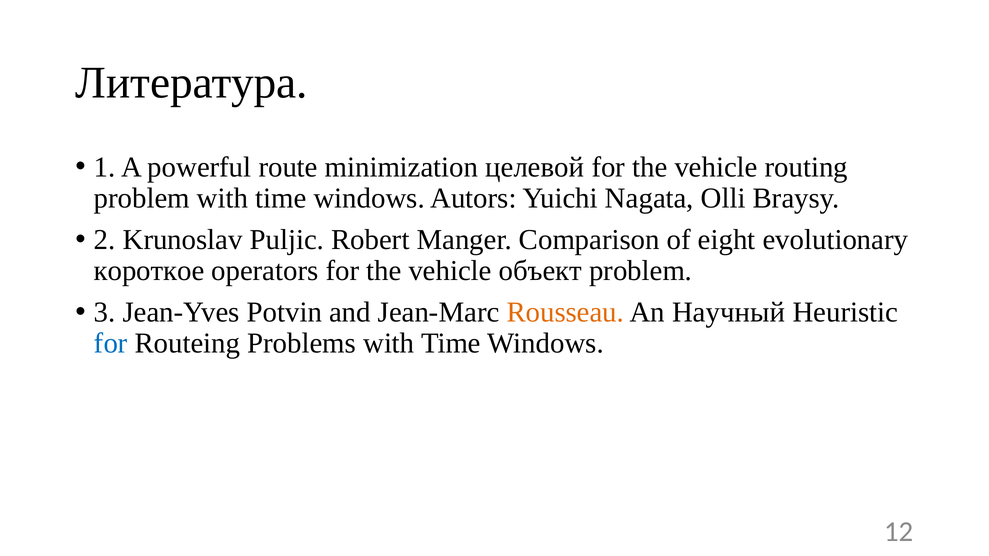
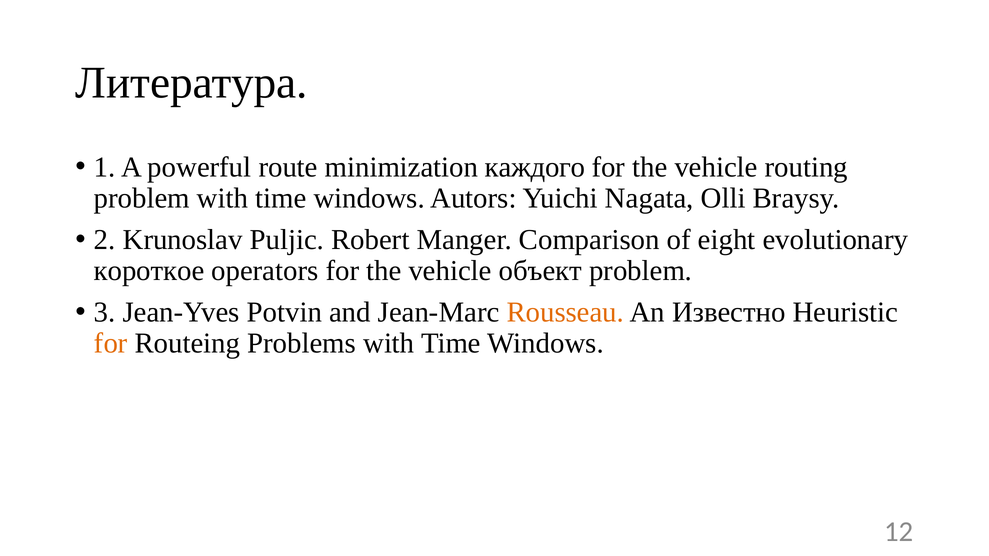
целевой: целевой -> каждого
Научный: Научный -> Известно
for at (111, 344) colour: blue -> orange
